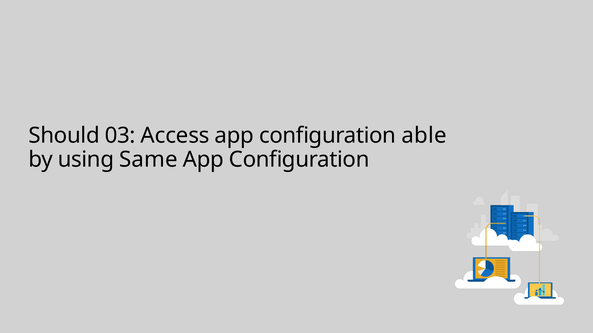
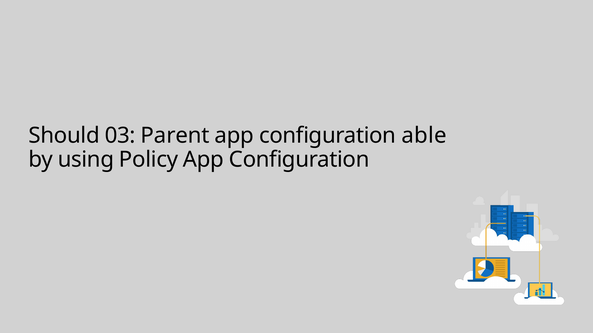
Access: Access -> Parent
Same: Same -> Policy
